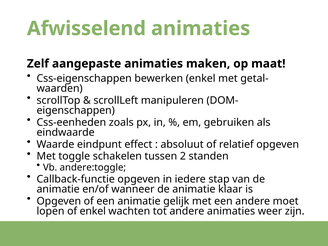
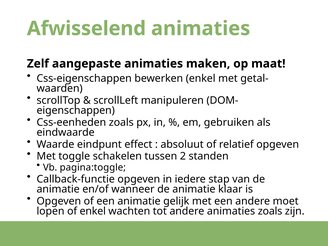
andere:toggle: andere:toggle -> pagina:toggle
animaties weer: weer -> zoals
